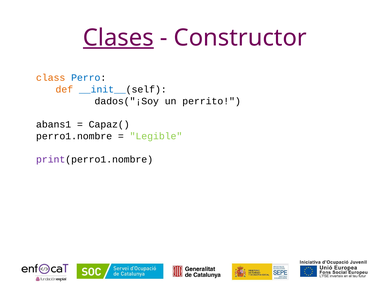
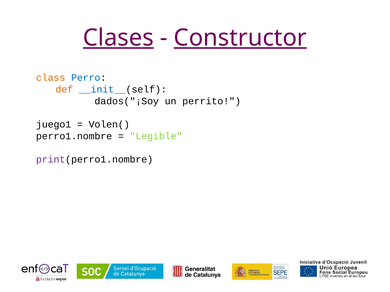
Constructor underline: none -> present
abans1: abans1 -> juego1
Capaz(: Capaz( -> Volen(
